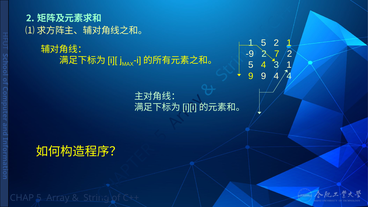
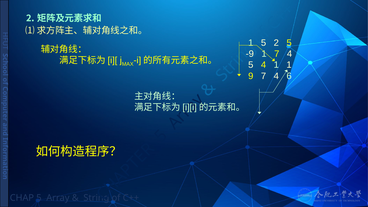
2 1: 1 -> 5
2 at (264, 54): 2 -> 1
2 at (290, 54): 2 -> 4
4 3: 3 -> 1
9 9: 9 -> 7
4 4: 4 -> 6
